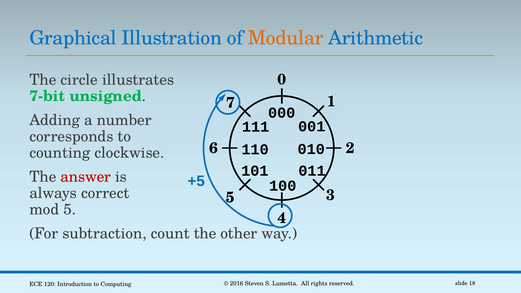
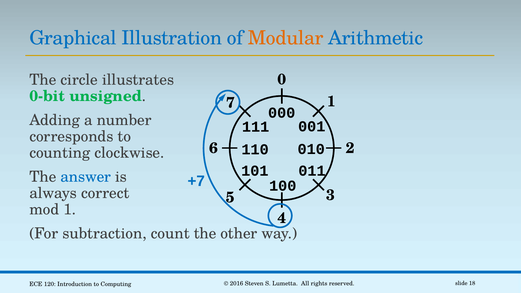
7-bit: 7-bit -> 0-bit
answer colour: red -> blue
+5: +5 -> +7
mod 5: 5 -> 1
